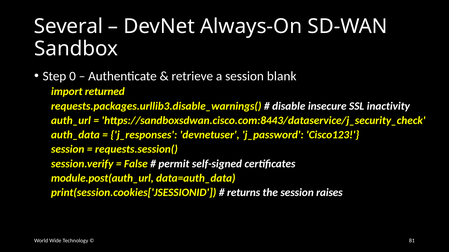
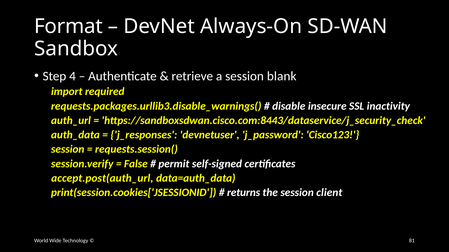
Several: Several -> Format
0: 0 -> 4
returned: returned -> required
module.post(auth_url: module.post(auth_url -> accept.post(auth_url
raises: raises -> client
